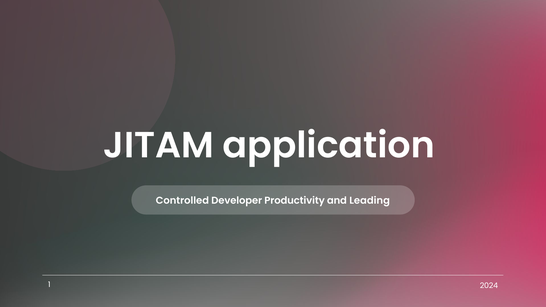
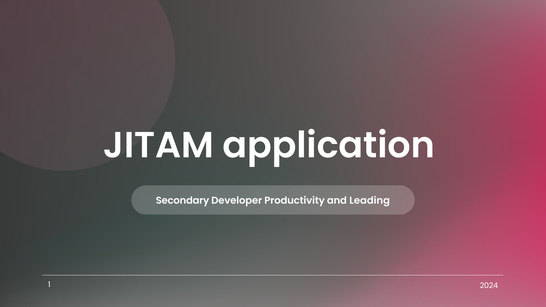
Controlled: Controlled -> Secondary
